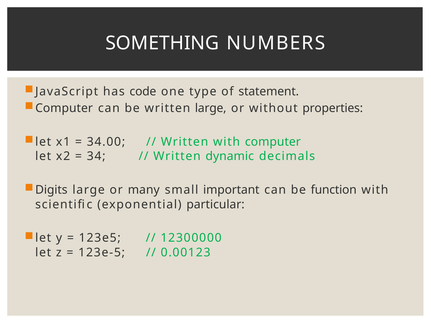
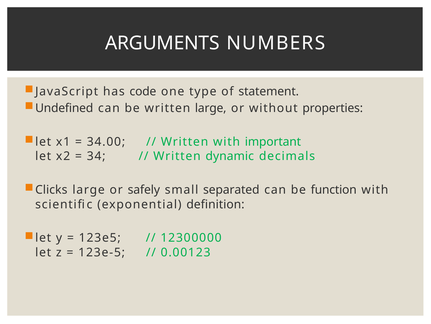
SOMETHING: SOMETHING -> ARGUMENTS
Computer at (64, 108): Computer -> Undefined
with computer: computer -> important
Digits: Digits -> Clicks
many: many -> safely
important: important -> separated
particular: particular -> definition
